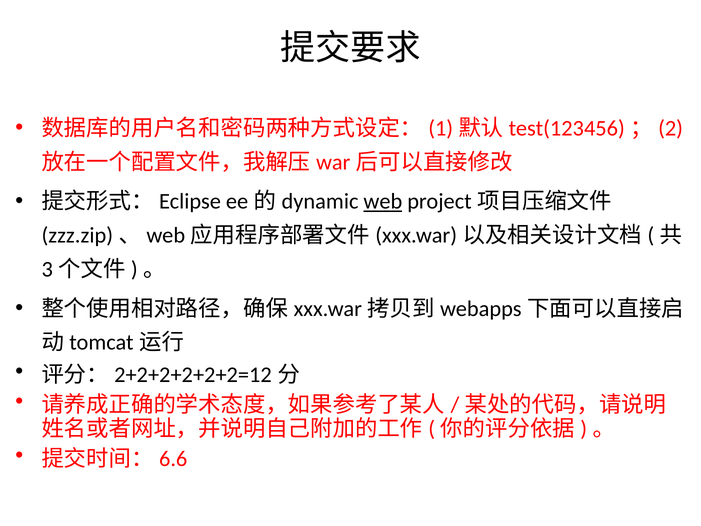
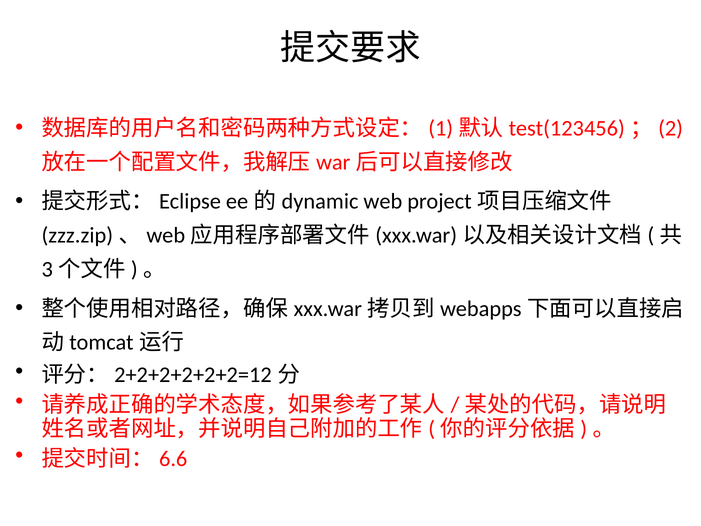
web underline: present -> none
